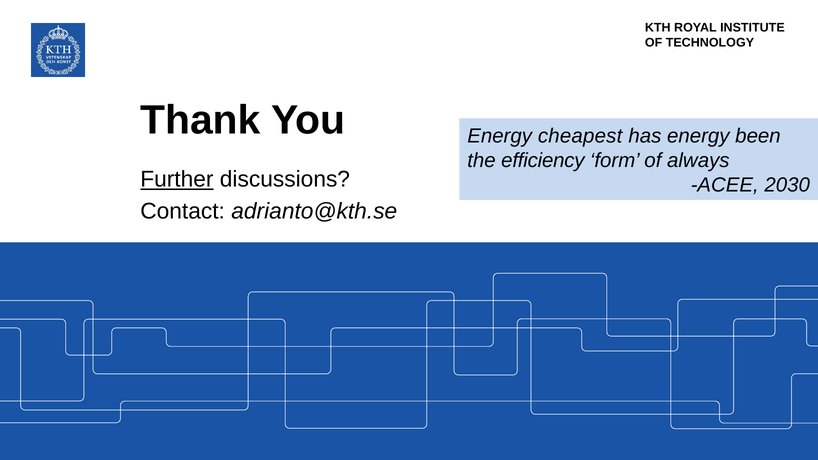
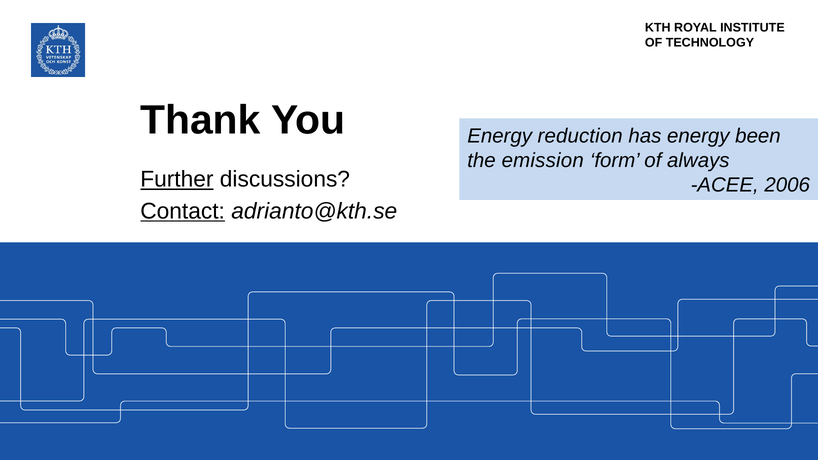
cheapest: cheapest -> reduction
efficiency: efficiency -> emission
2030: 2030 -> 2006
Contact underline: none -> present
